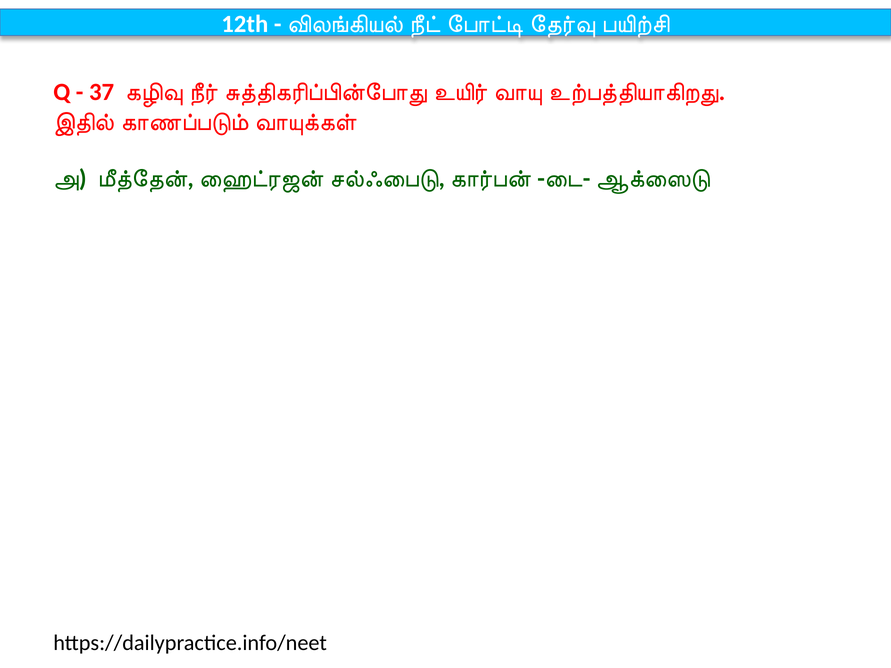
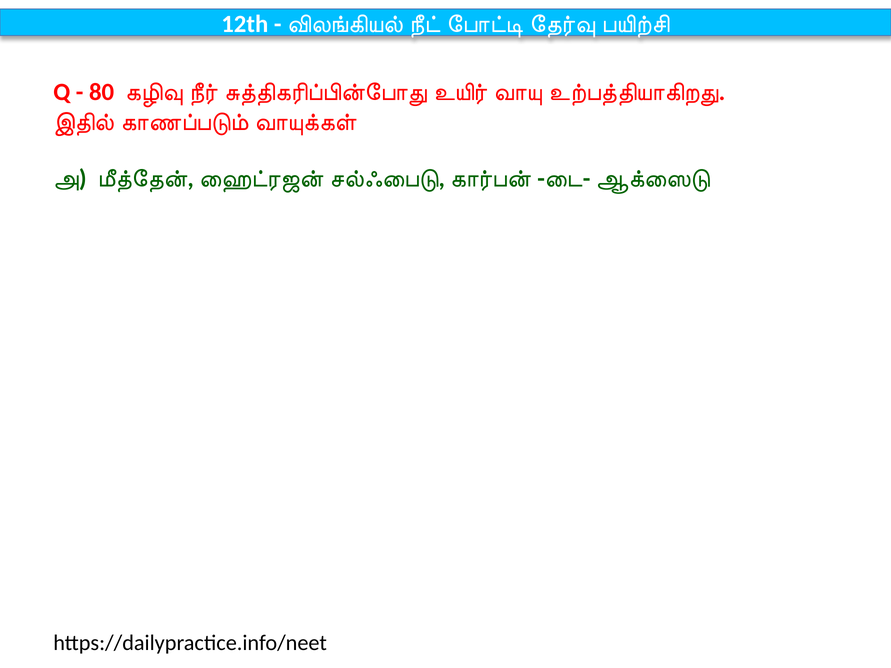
37: 37 -> 80
